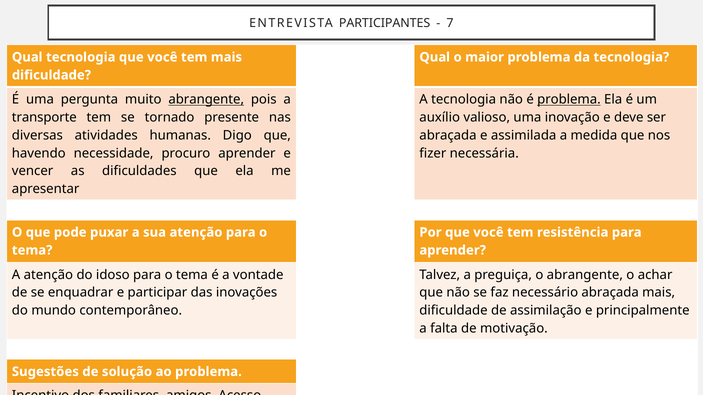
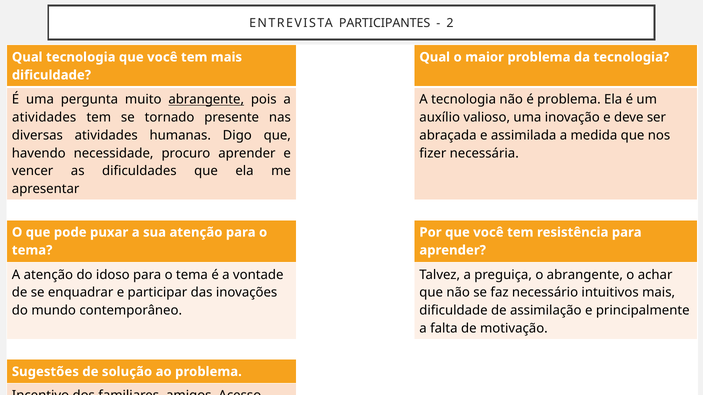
7: 7 -> 2
problema at (569, 100) underline: present -> none
transporte at (44, 118): transporte -> atividades
necessário abraçada: abraçada -> intuitivos
